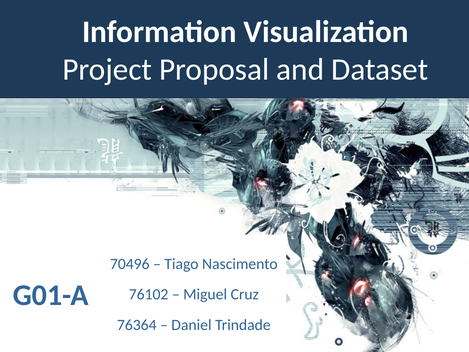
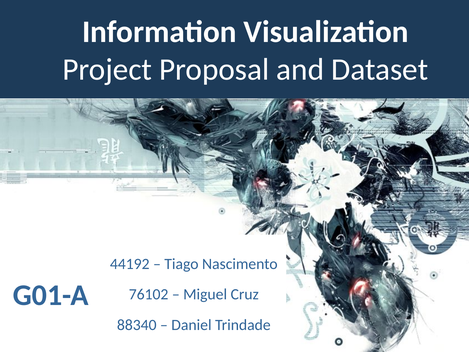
70496: 70496 -> 44192
76364: 76364 -> 88340
